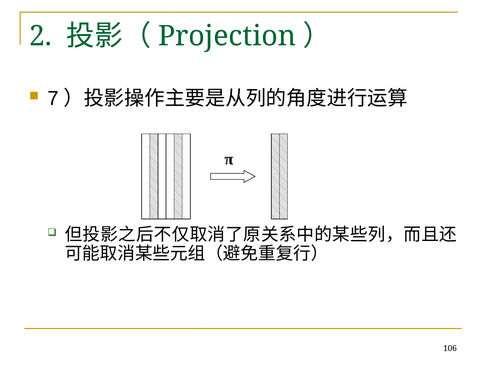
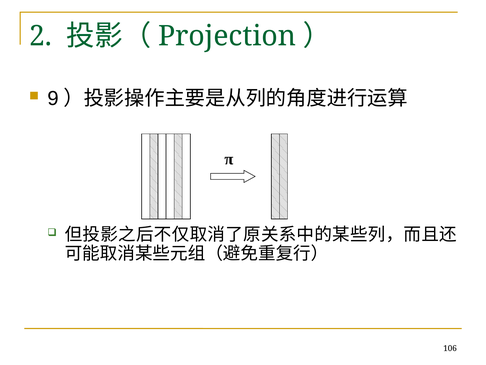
7: 7 -> 9
